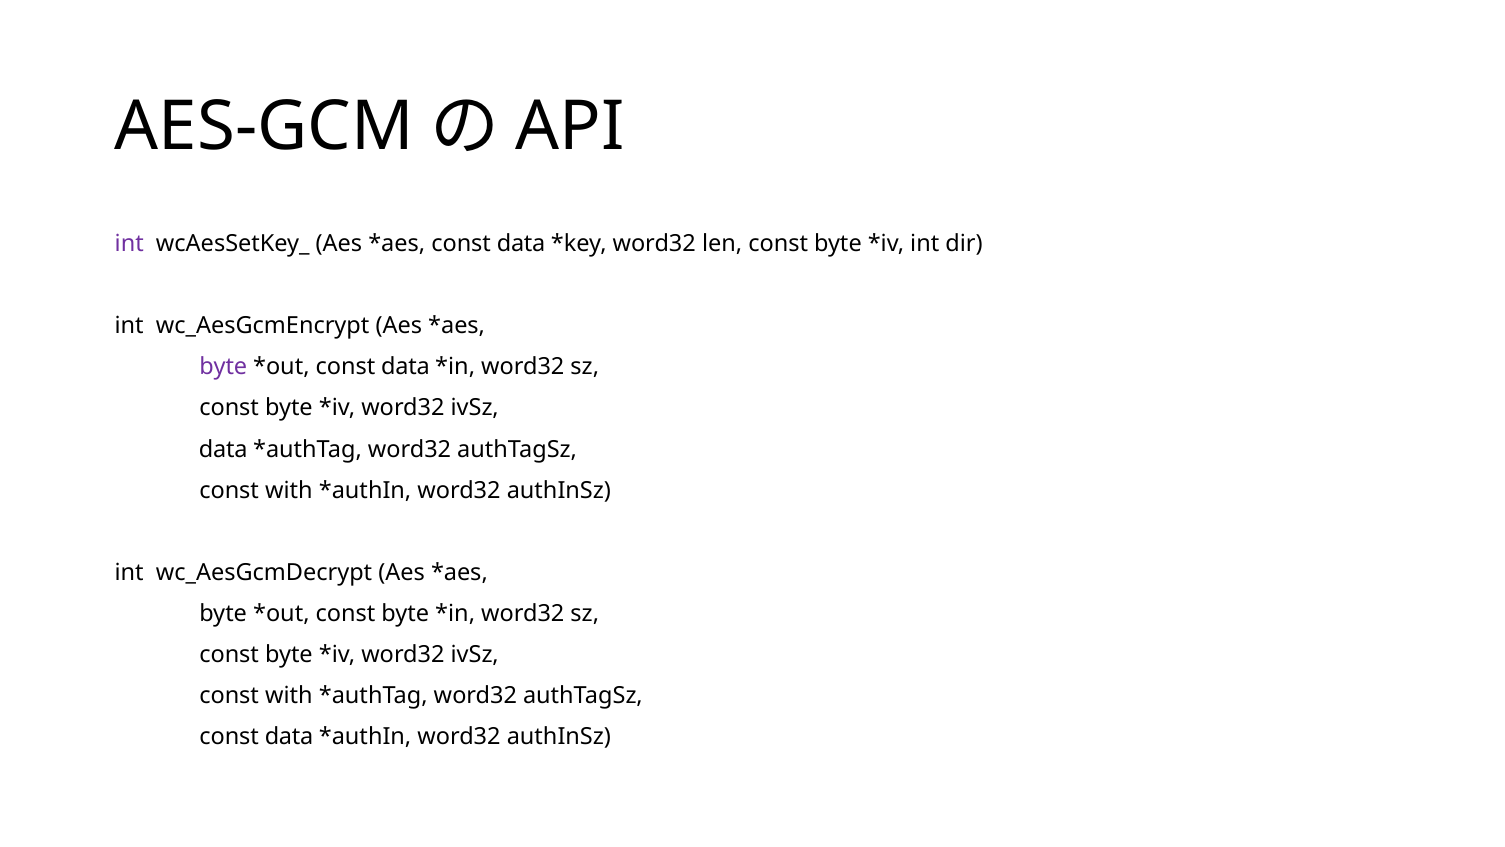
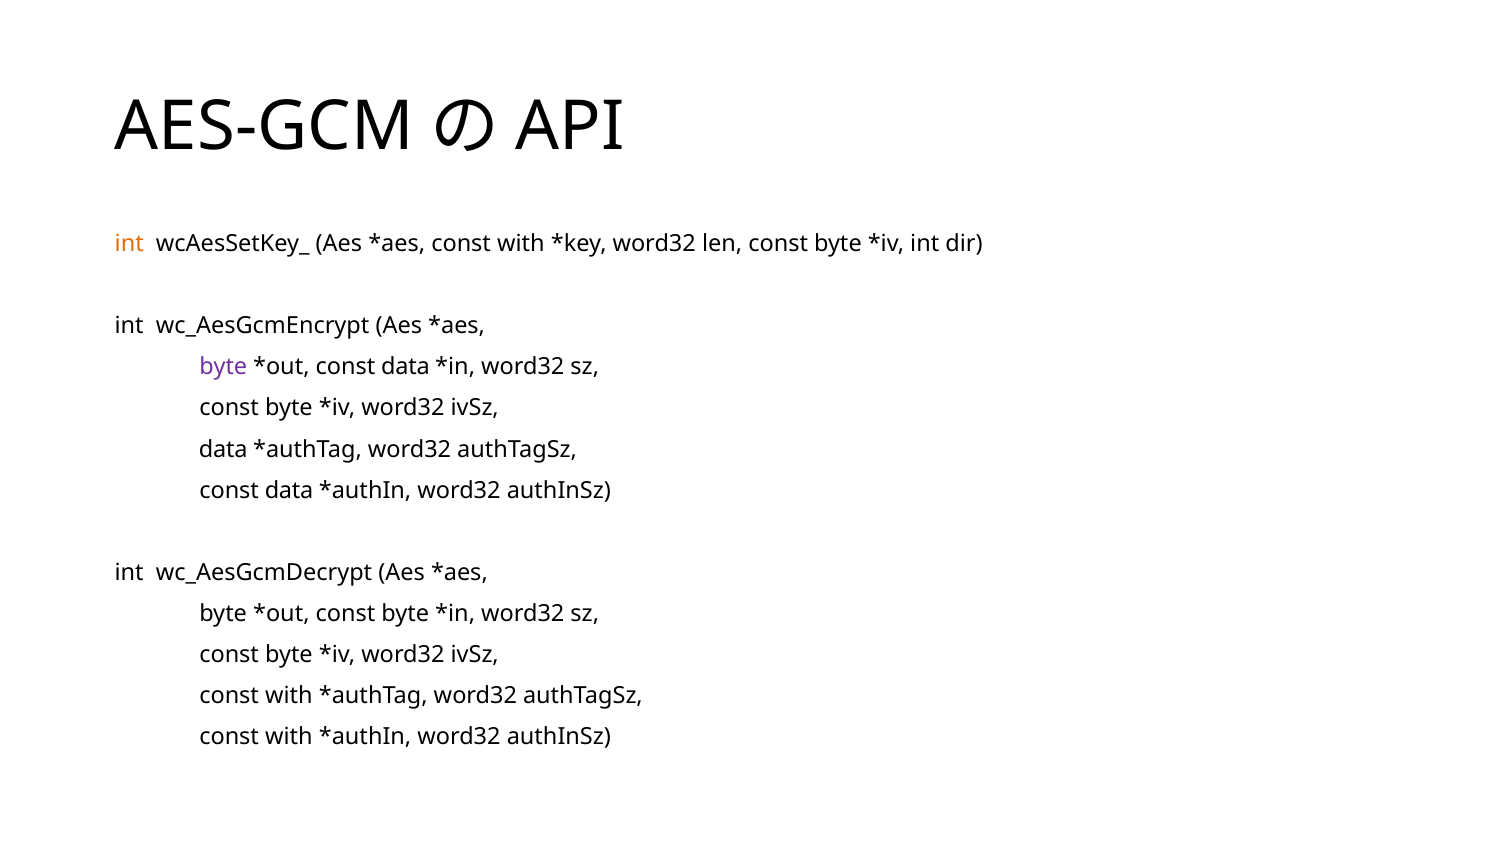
int at (129, 244) colour: purple -> orange
data at (521, 244): data -> with
with at (289, 490): with -> data
data at (289, 737): data -> with
